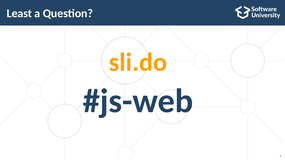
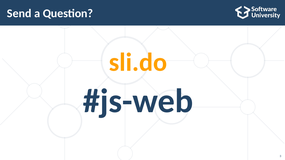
Least: Least -> Send
